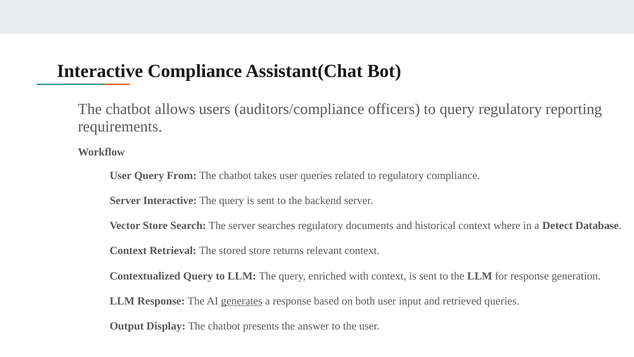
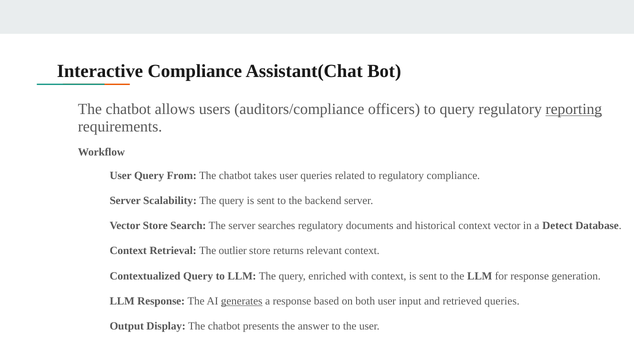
reporting underline: none -> present
Server Interactive: Interactive -> Scalability
context where: where -> vector
stored: stored -> outlier
